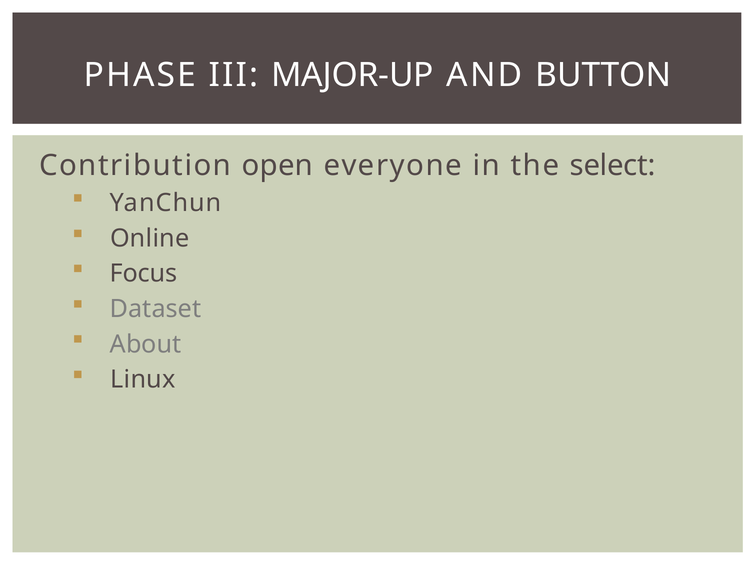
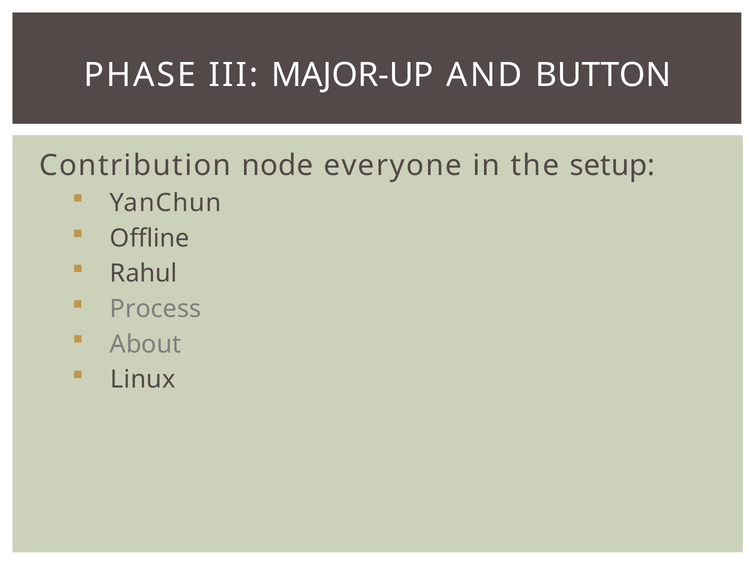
open: open -> node
select: select -> setup
Online: Online -> Offline
Focus: Focus -> Rahul
Dataset: Dataset -> Process
